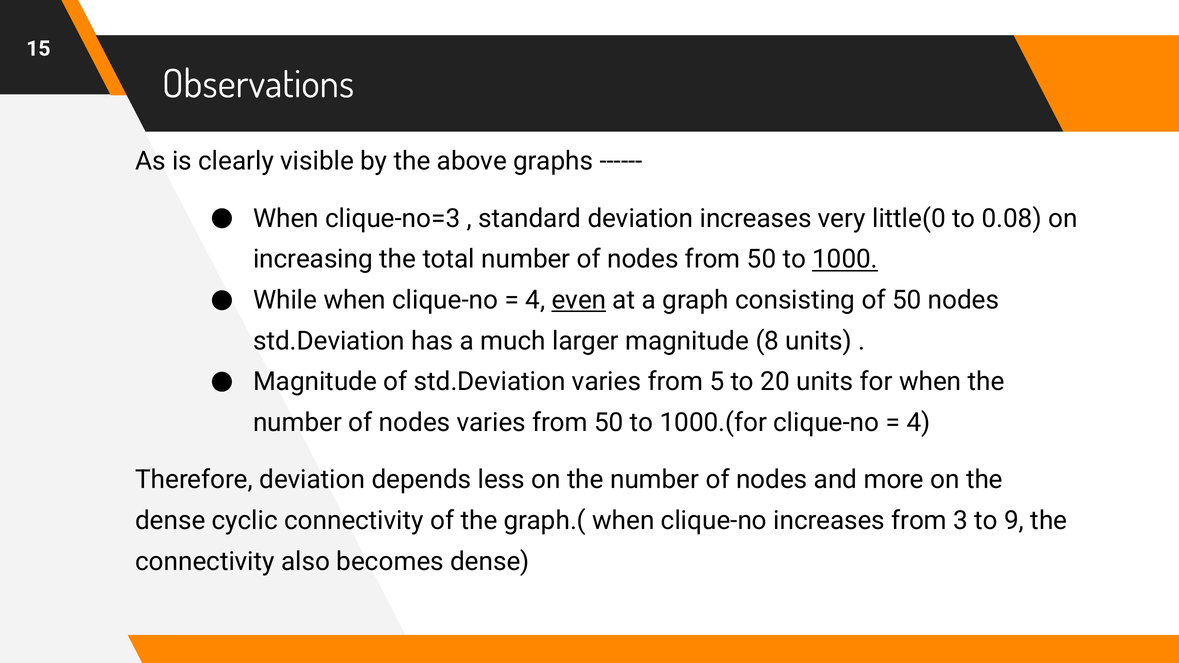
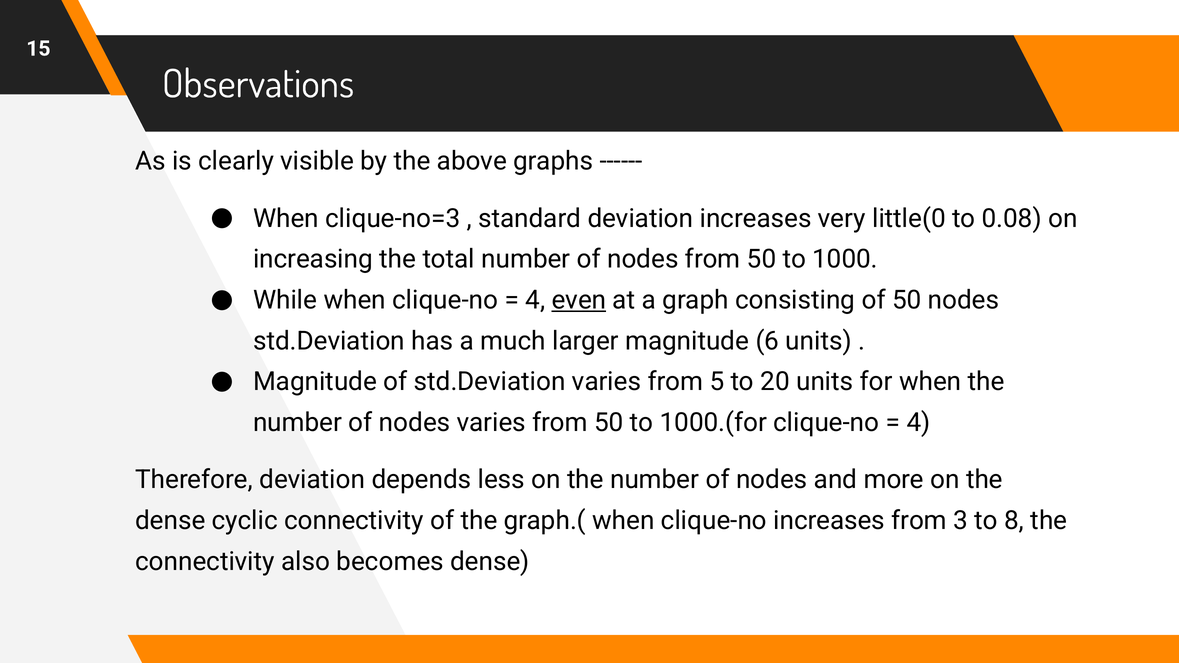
1000 underline: present -> none
8: 8 -> 6
9: 9 -> 8
